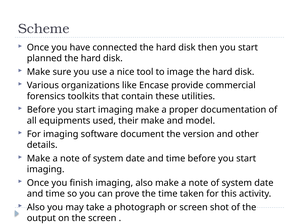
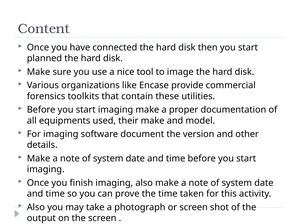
Scheme: Scheme -> Content
